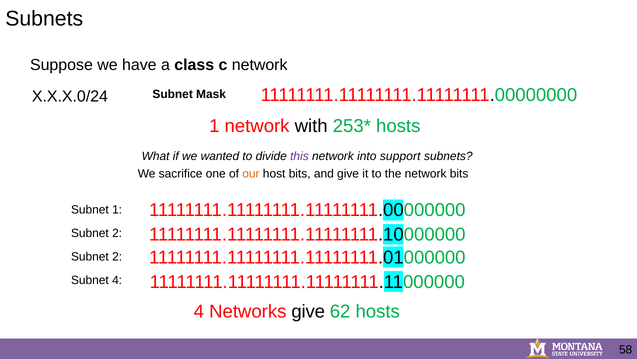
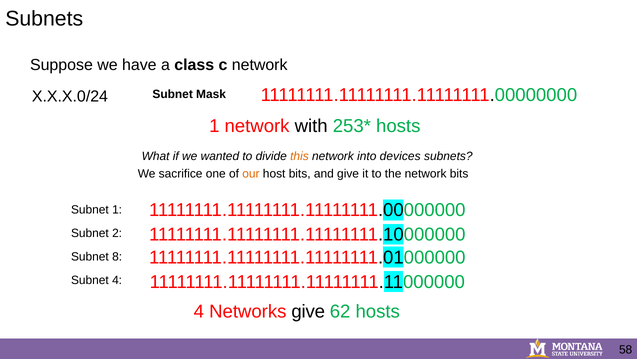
this colour: purple -> orange
support: support -> devices
2 at (117, 256): 2 -> 8
